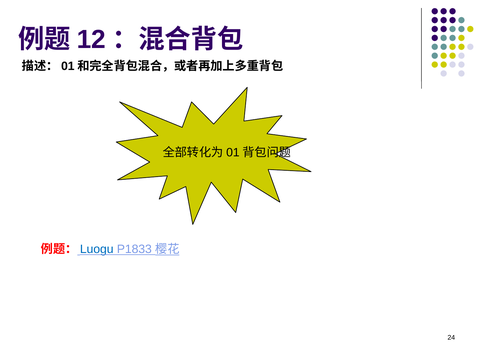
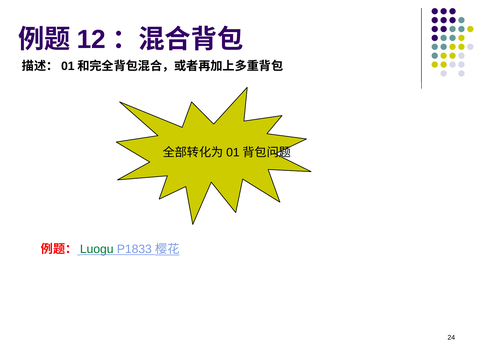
Luogu colour: blue -> green
